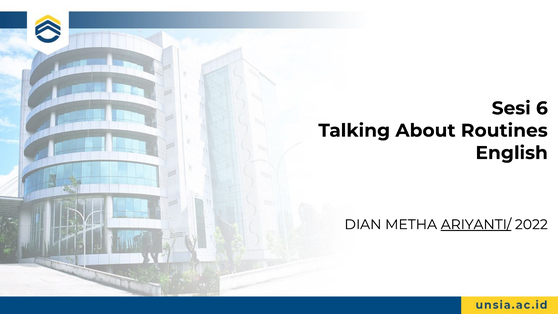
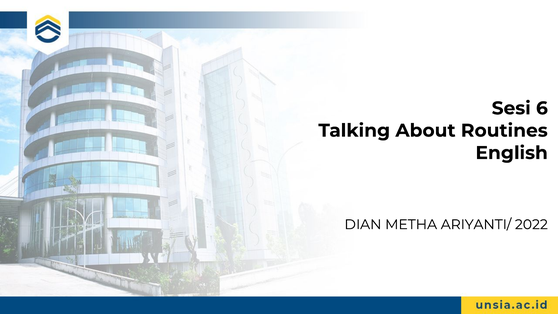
ARIYANTI/ underline: present -> none
